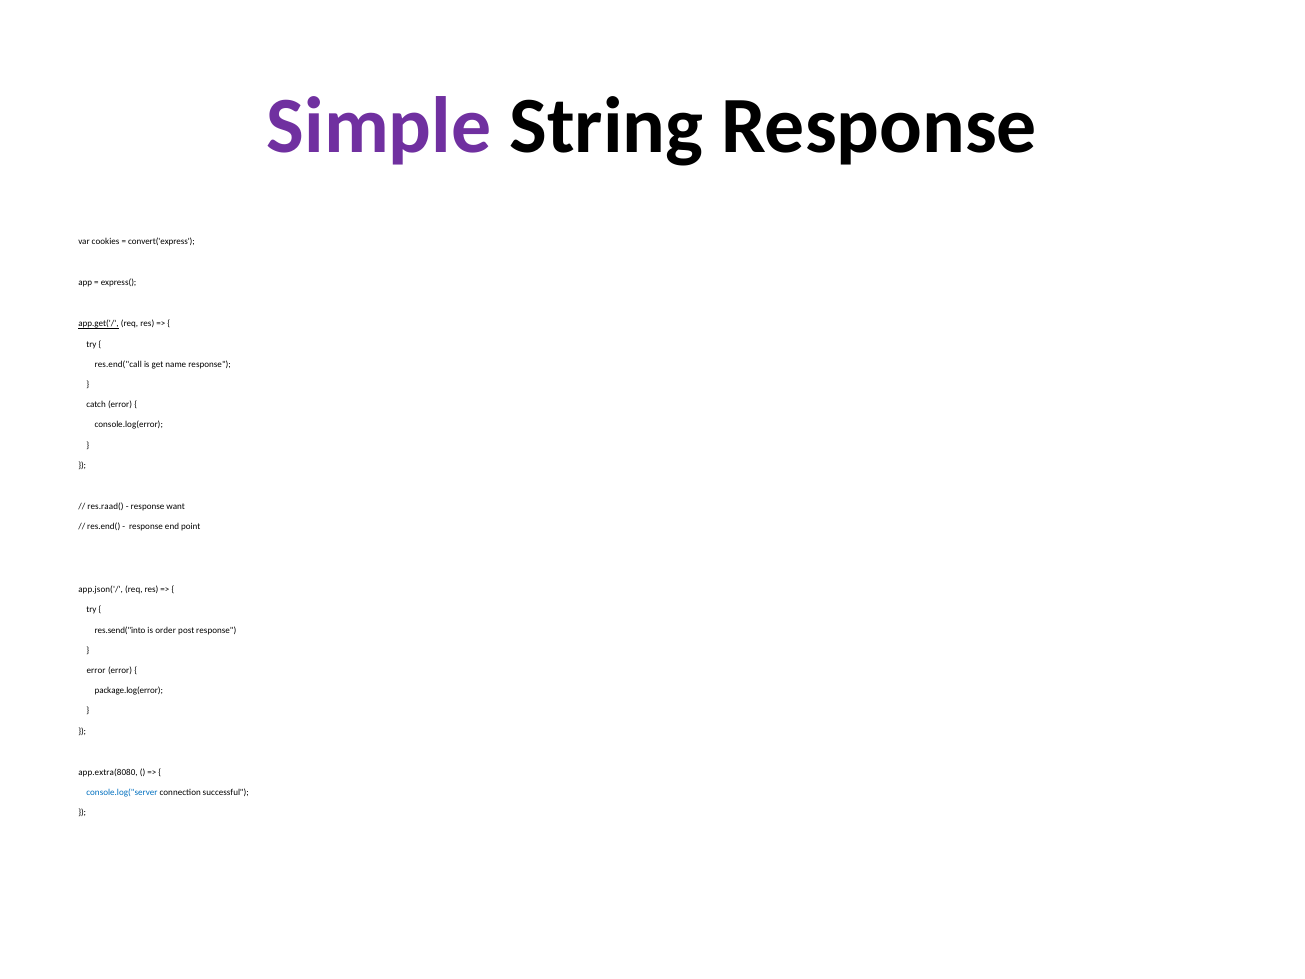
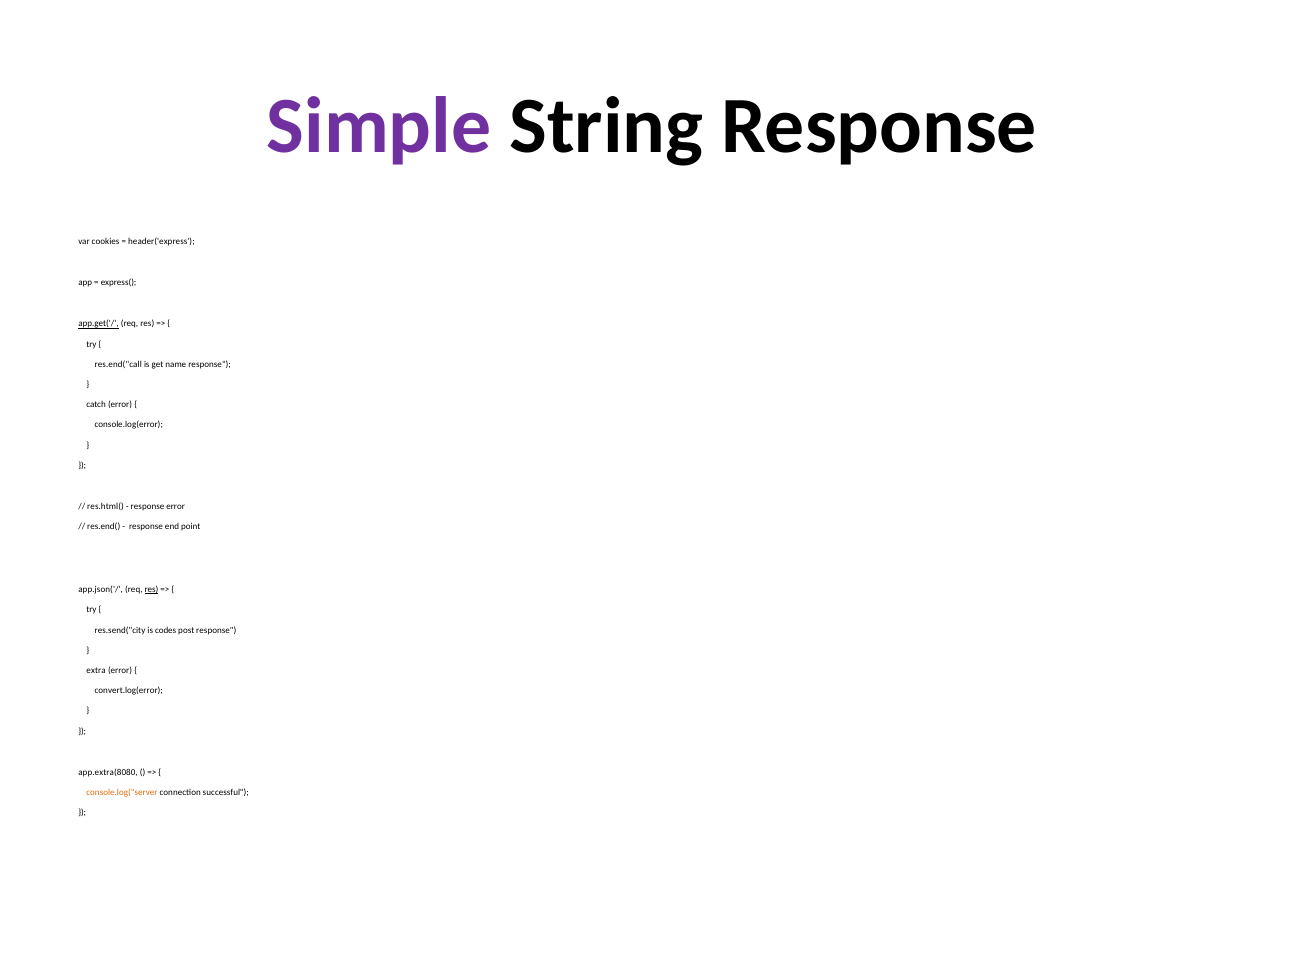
convert('express: convert('express -> header('express
res.raad(: res.raad( -> res.html(
response want: want -> error
res at (151, 590) underline: none -> present
res.send("into: res.send("into -> res.send("city
order: order -> codes
error at (96, 670): error -> extra
package.log(error: package.log(error -> convert.log(error
console.log("server colour: blue -> orange
